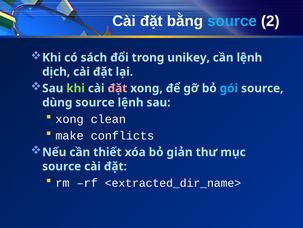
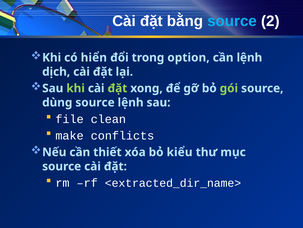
sách: sách -> hiển
unikey: unikey -> option
đặt at (117, 88) colour: pink -> light green
gói colour: light blue -> light green
xong at (70, 119): xong -> file
giản: giản -> kiểu
